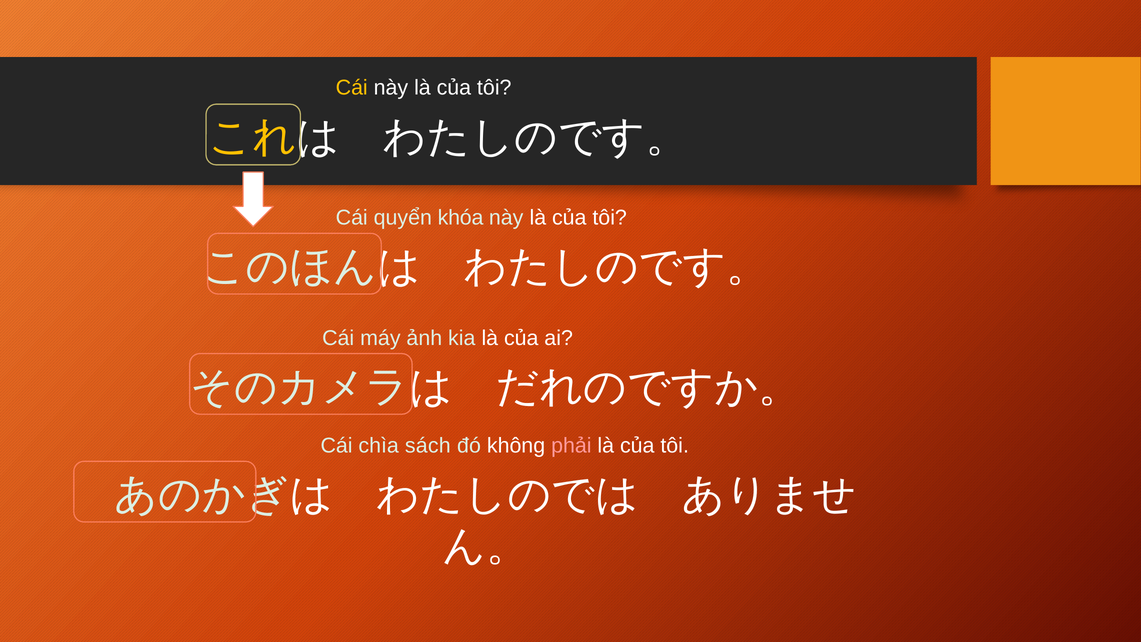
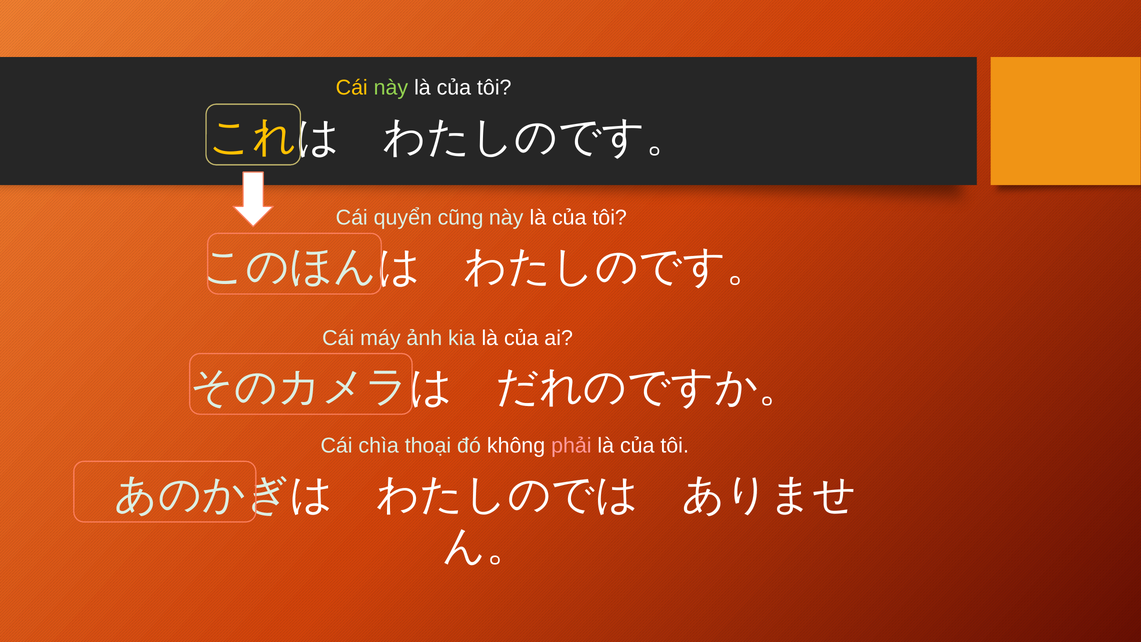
này at (391, 88) colour: white -> light green
khóa: khóa -> cũng
sách: sách -> thoại
